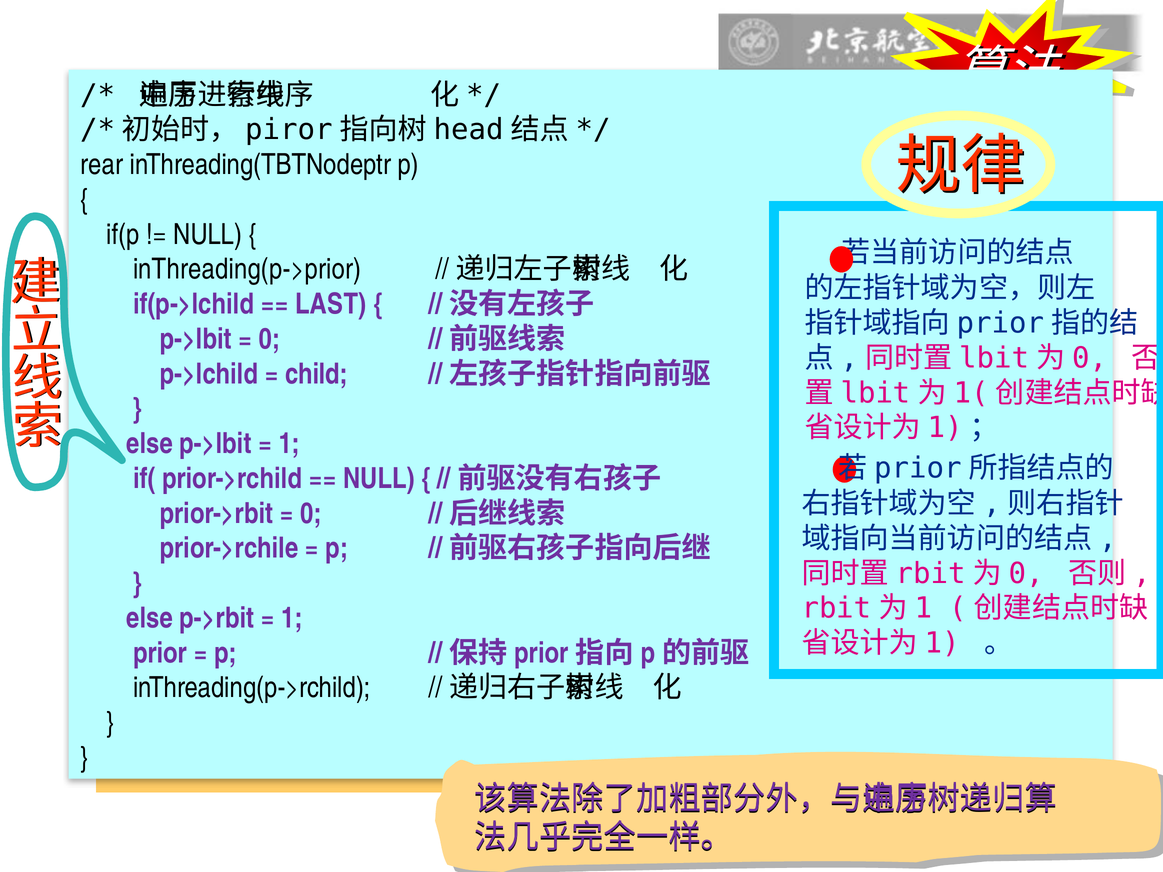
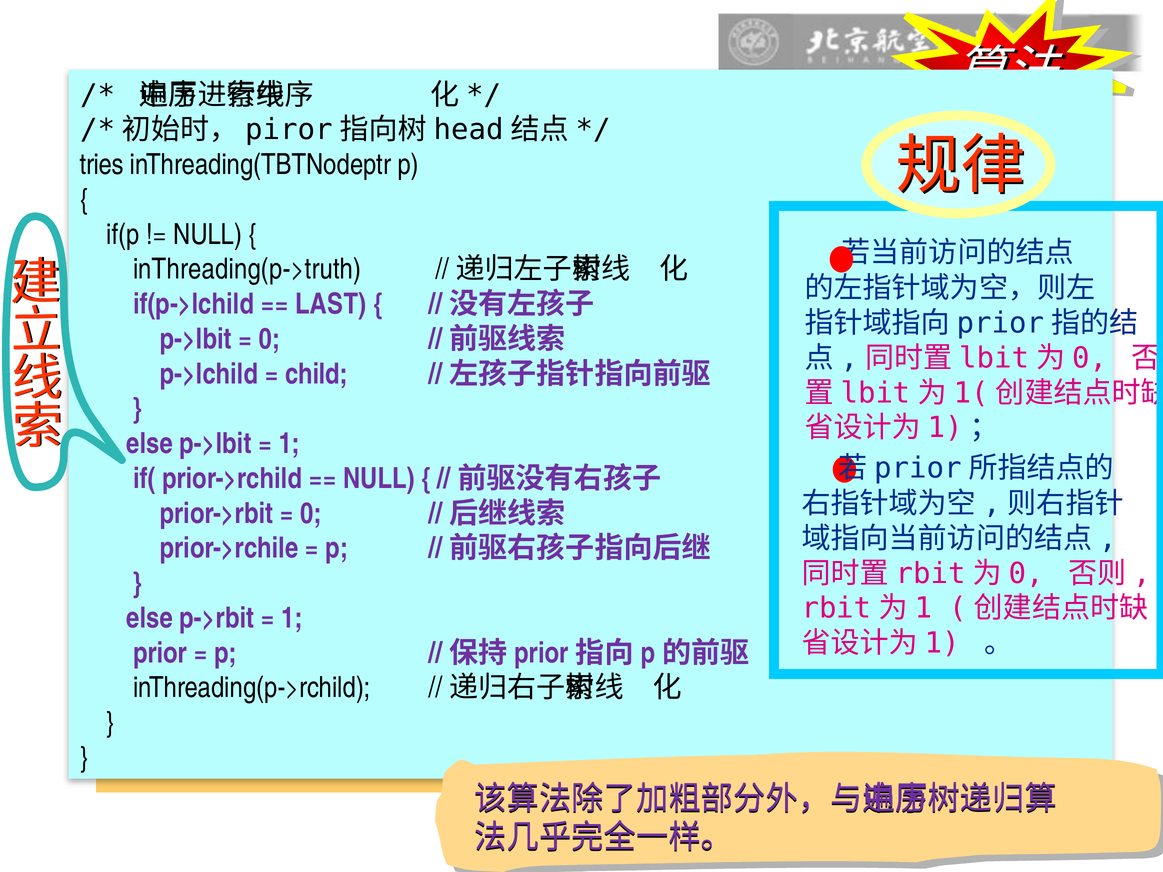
rear: rear -> tries
inThreading(p->prior: inThreading(p->prior -> inThreading(p->truth
